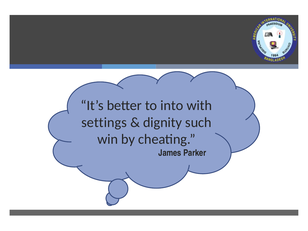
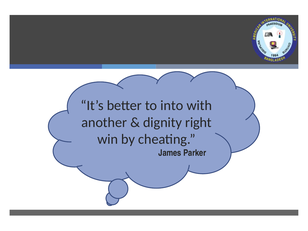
settings: settings -> another
such: such -> right
